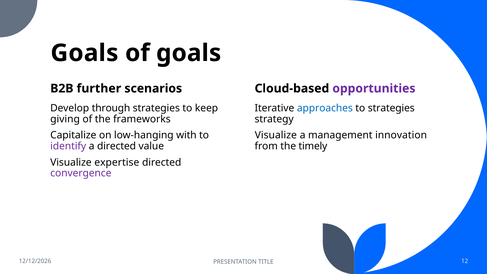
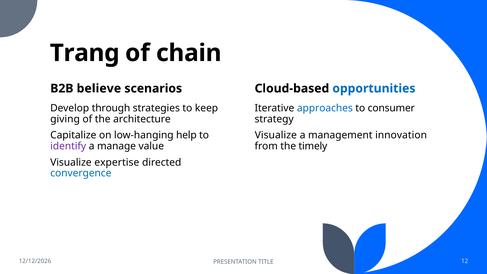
Goals at (84, 53): Goals -> Trang
of goals: goals -> chain
further: further -> believe
opportunities colour: purple -> blue
to strategies: strategies -> consumer
frameworks: frameworks -> architecture
with: with -> help
a directed: directed -> manage
convergence colour: purple -> blue
